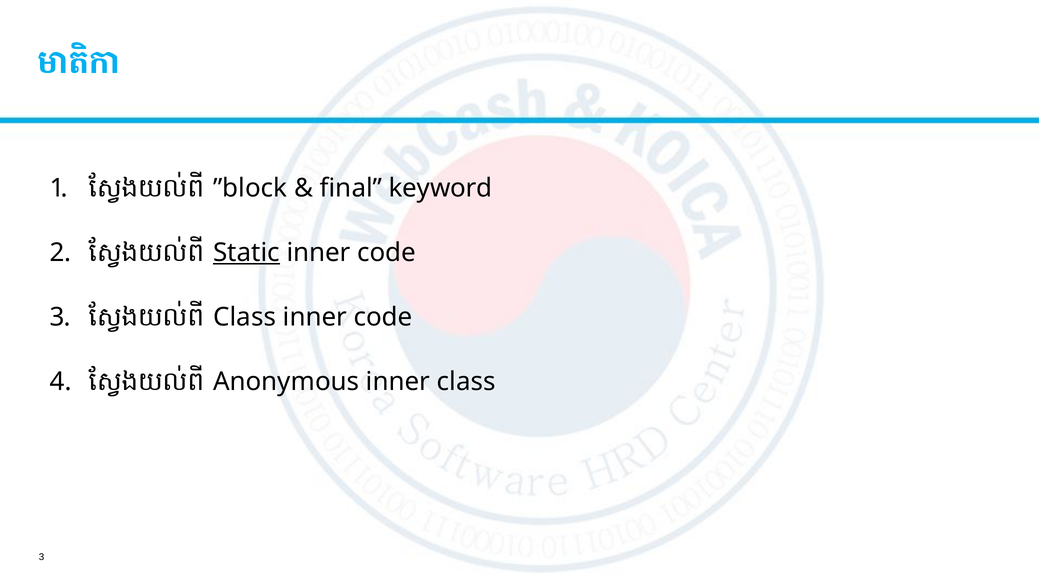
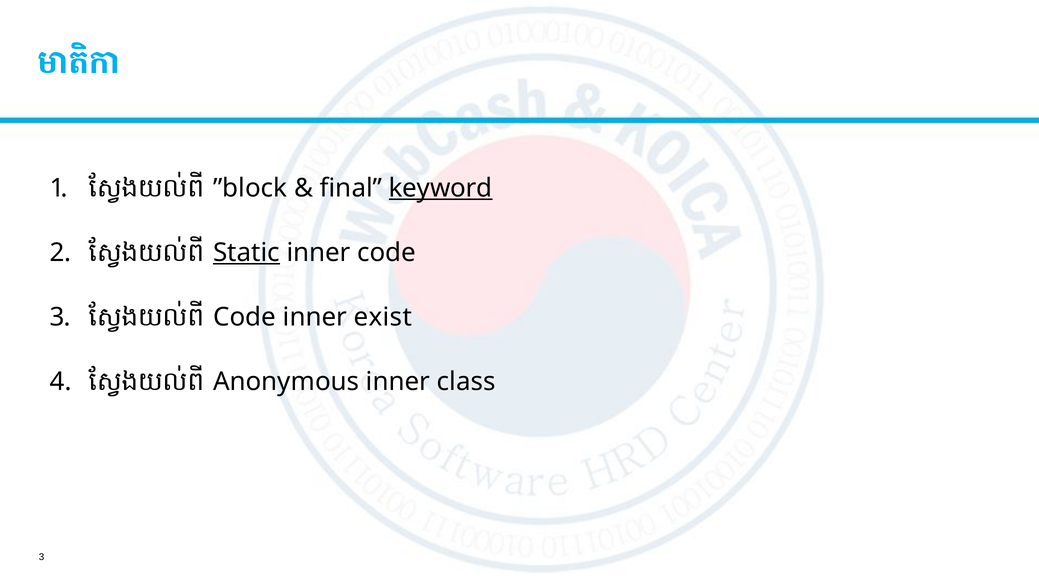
keyword underline: none -> present
Class at (245, 317): Class -> Code
code at (383, 317): code -> exist
